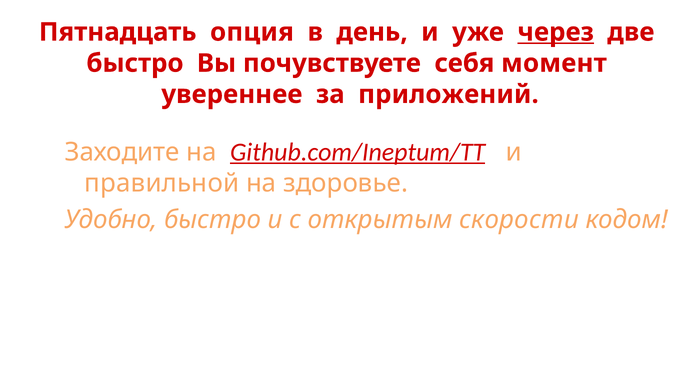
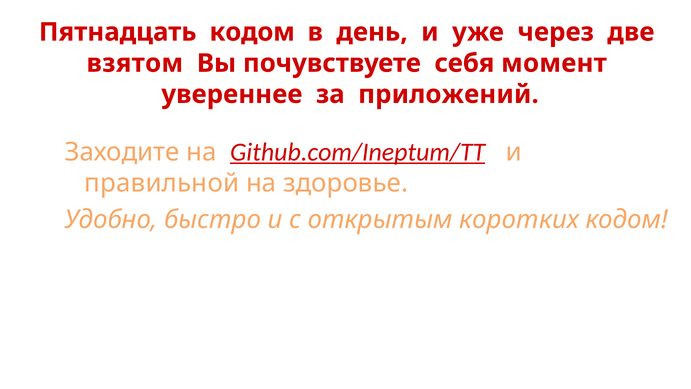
Пятнадцать опция: опция -> кодом
через underline: present -> none
быстро at (135, 63): быстро -> взятом
скорости: скорости -> коротких
